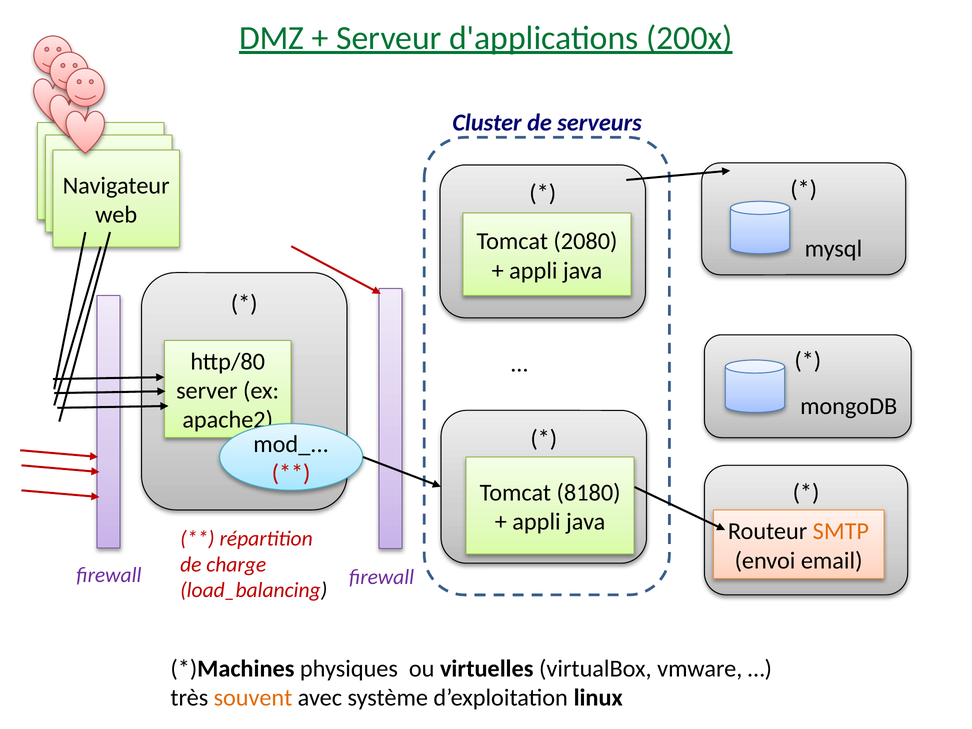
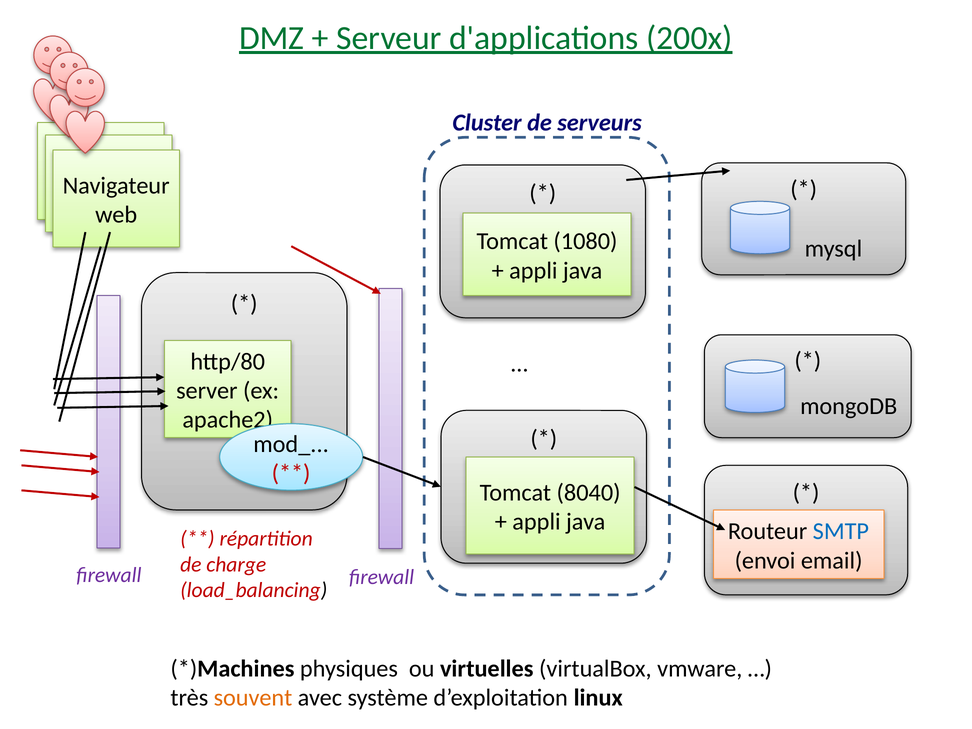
2080: 2080 -> 1080
8180: 8180 -> 8040
SMTP colour: orange -> blue
